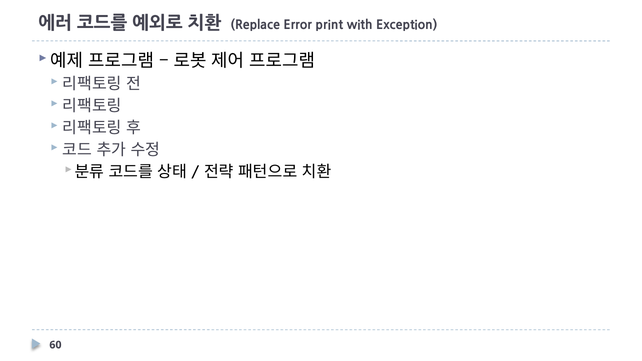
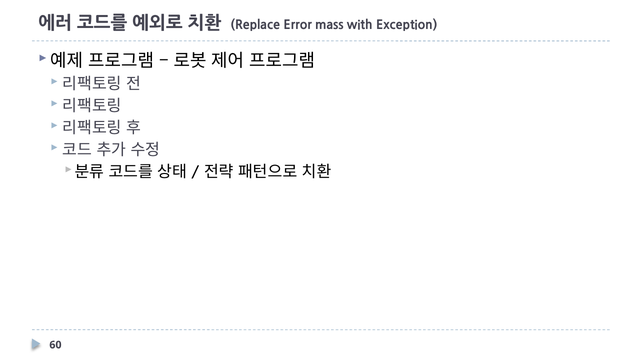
print: print -> mass
